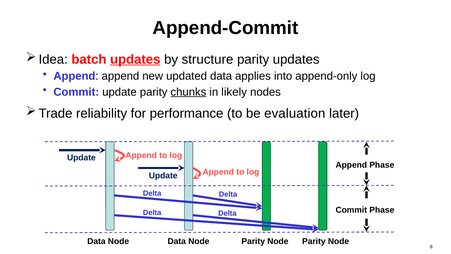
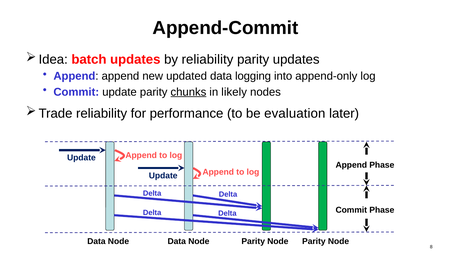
updates at (135, 59) underline: present -> none
by structure: structure -> reliability
applies: applies -> logging
